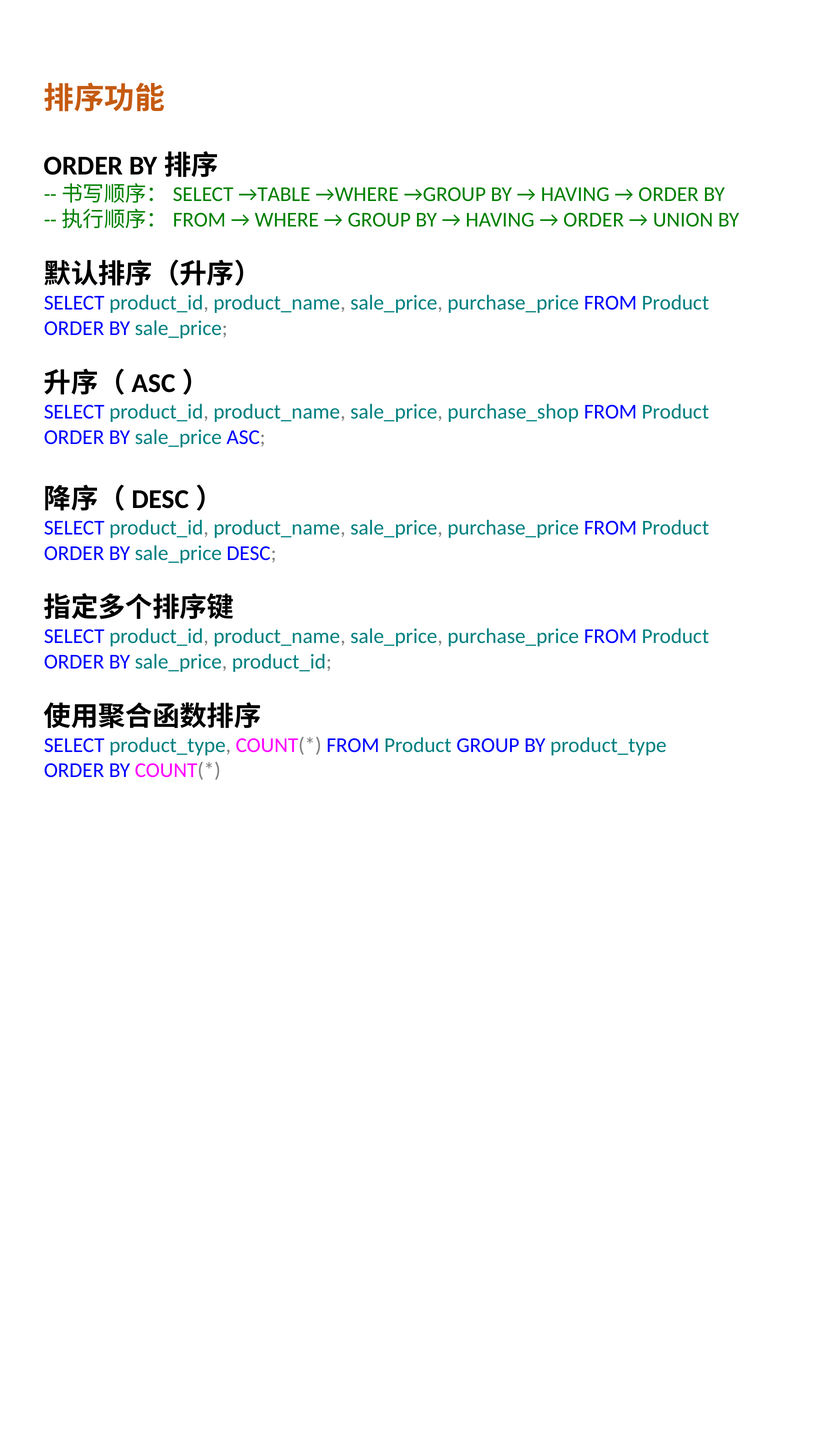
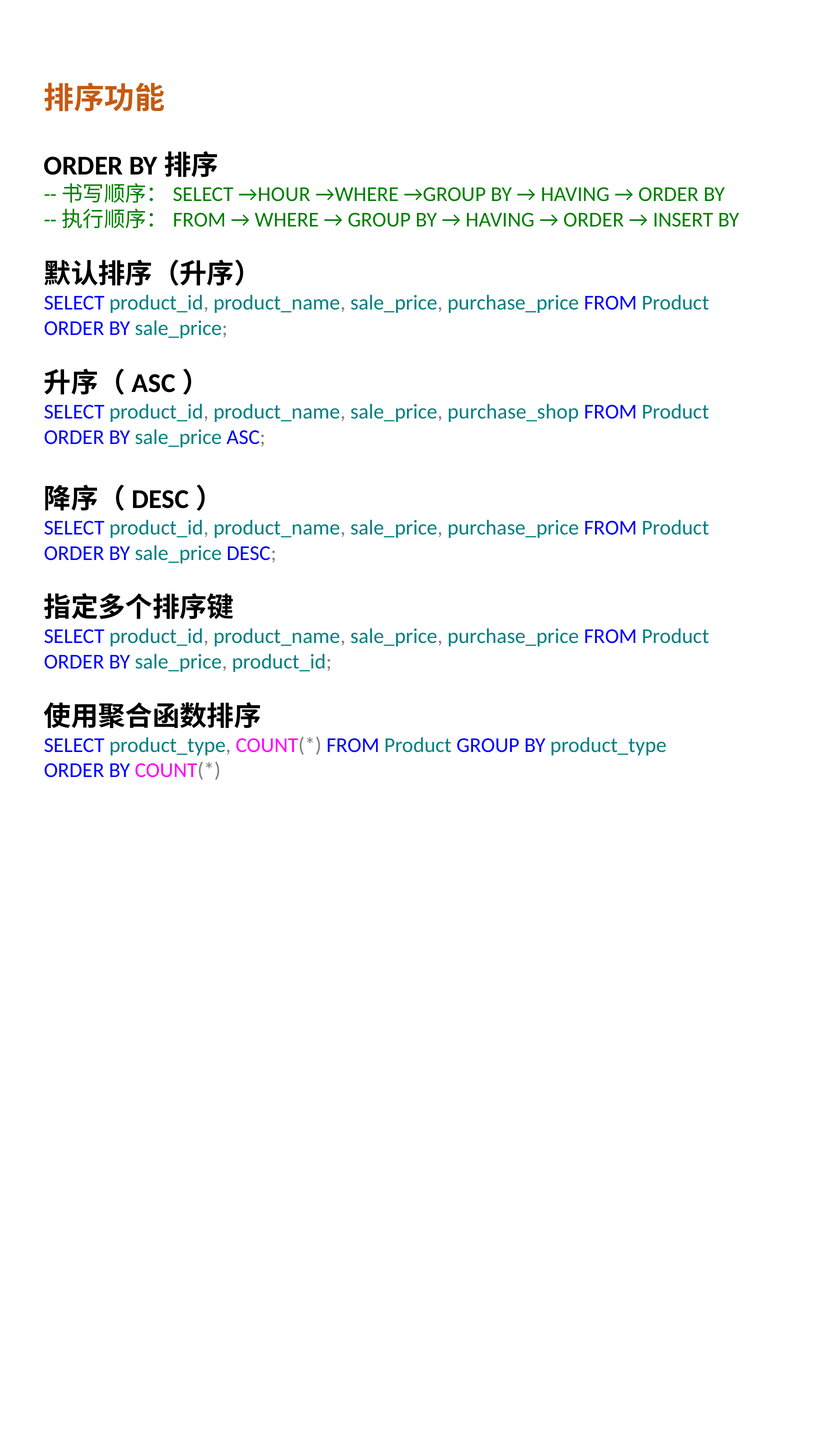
→TABLE: →TABLE -> →HOUR
UNION: UNION -> INSERT
